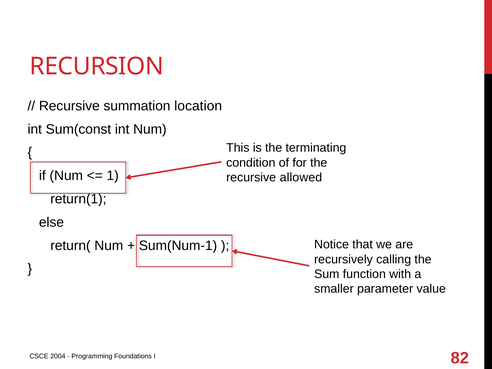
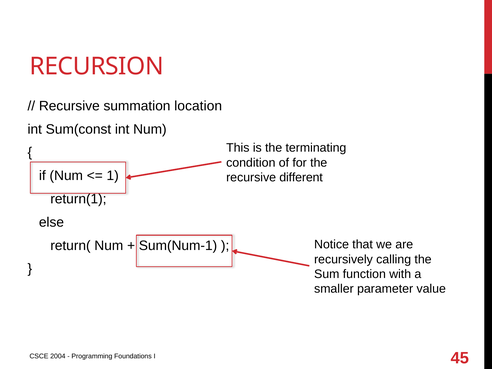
allowed: allowed -> different
82: 82 -> 45
